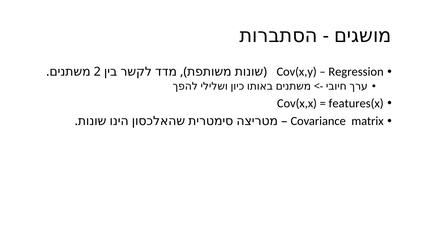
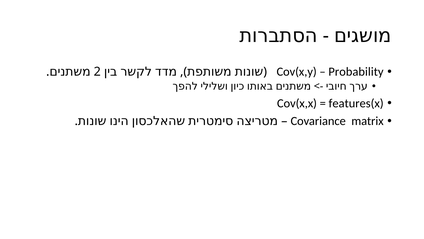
Regression: Regression -> Probability
